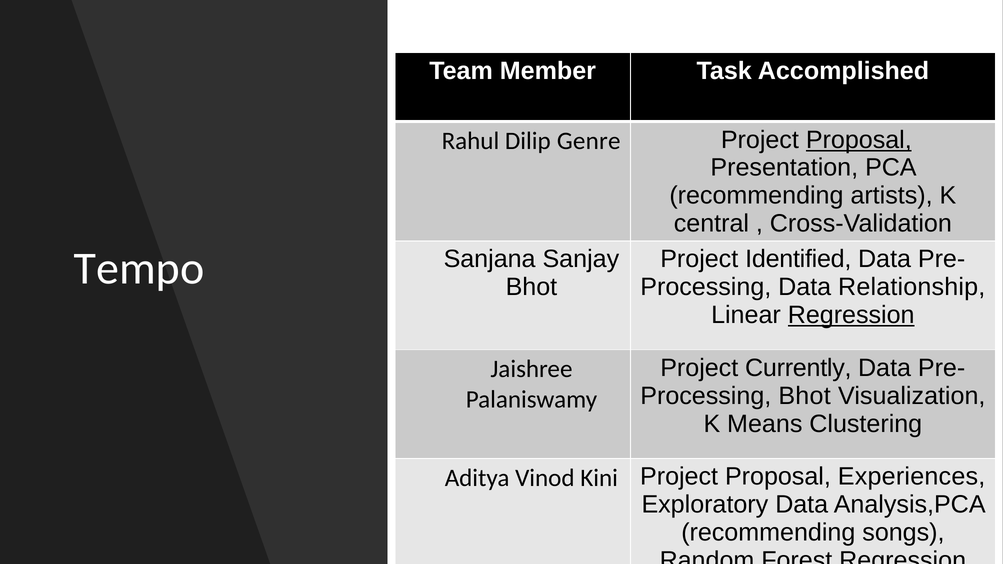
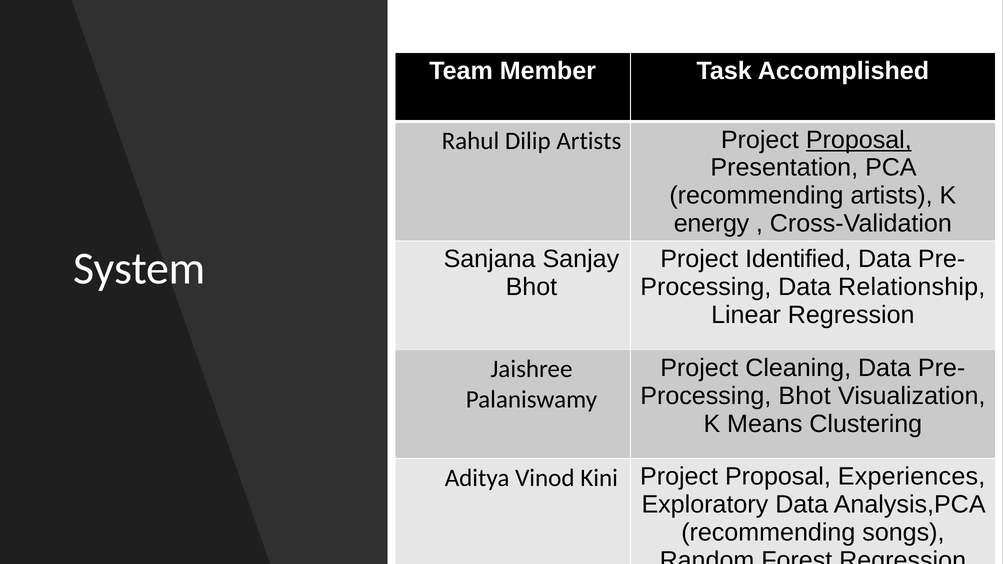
Dilip Genre: Genre -> Artists
central: central -> energy
Tempo: Tempo -> System
Regression at (851, 315) underline: present -> none
Currently: Currently -> Cleaning
